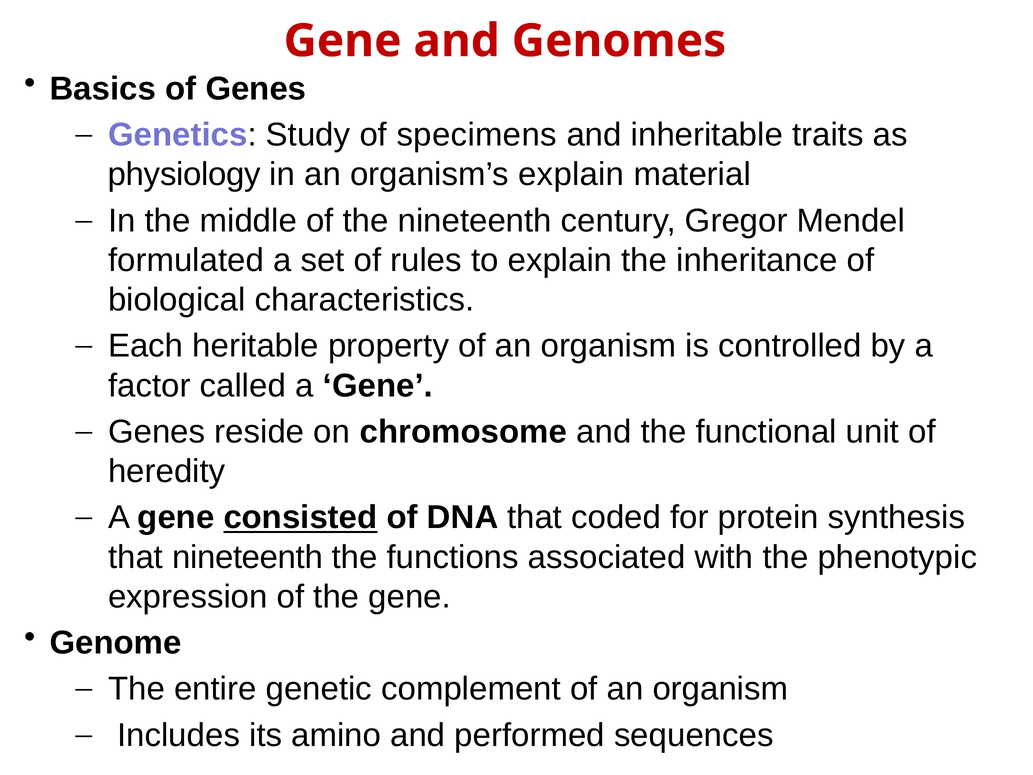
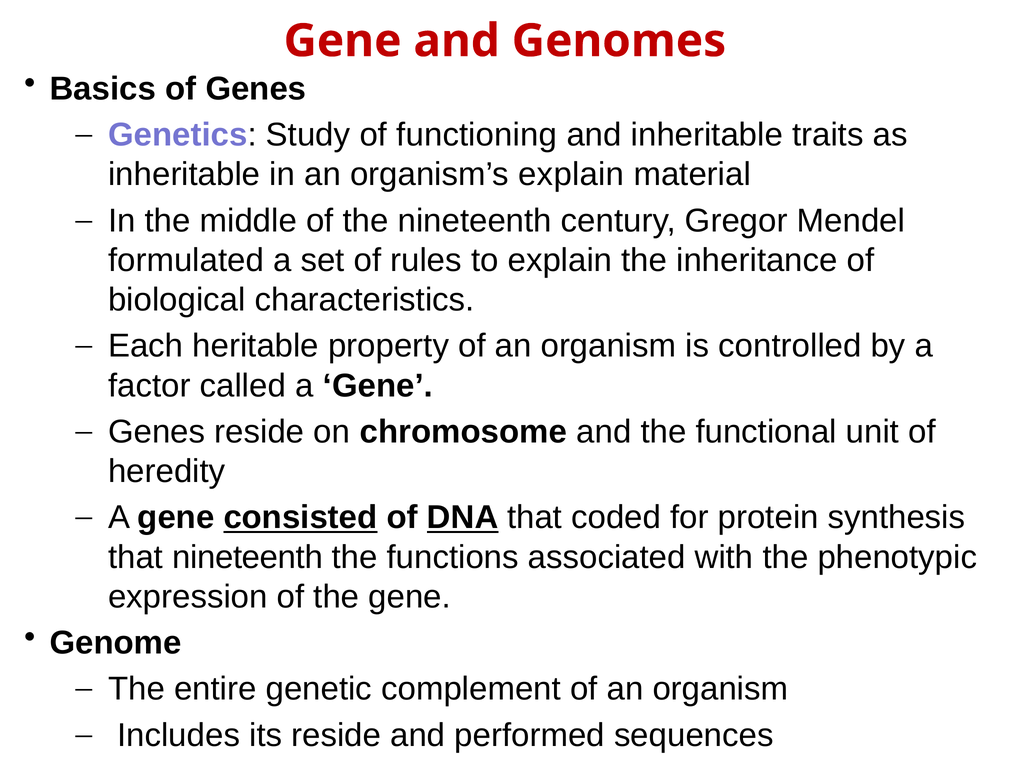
specimens: specimens -> functioning
physiology at (184, 174): physiology -> inheritable
DNA underline: none -> present
its amino: amino -> reside
